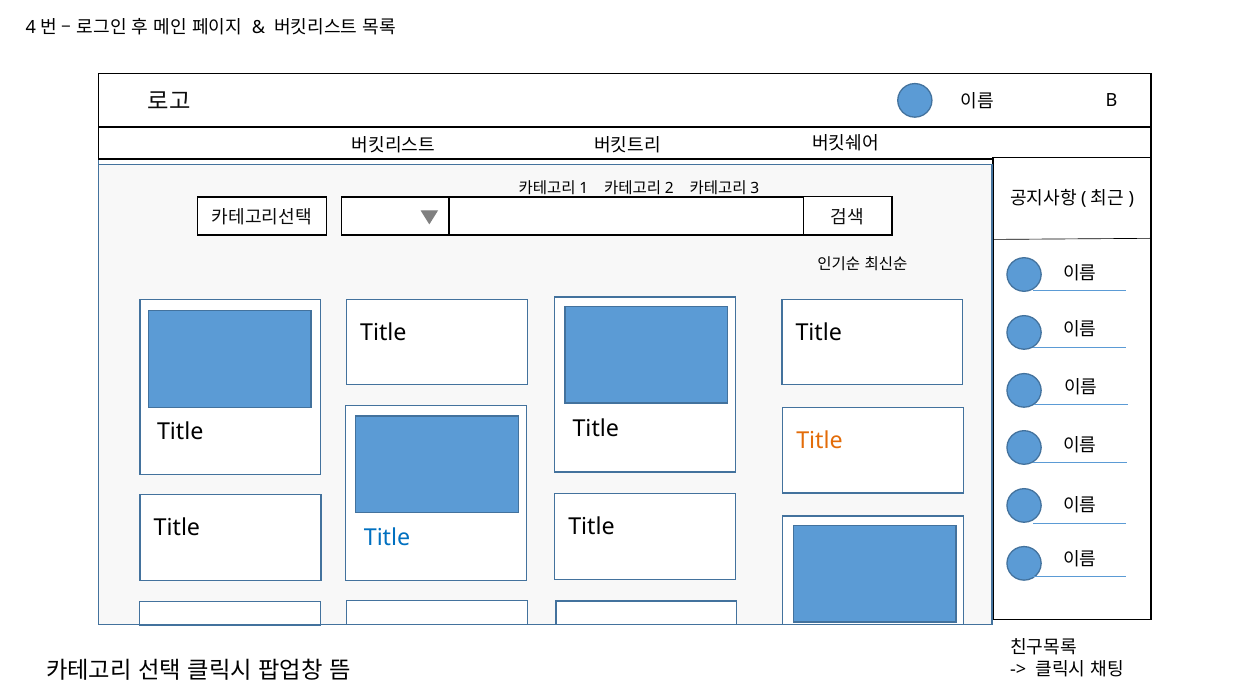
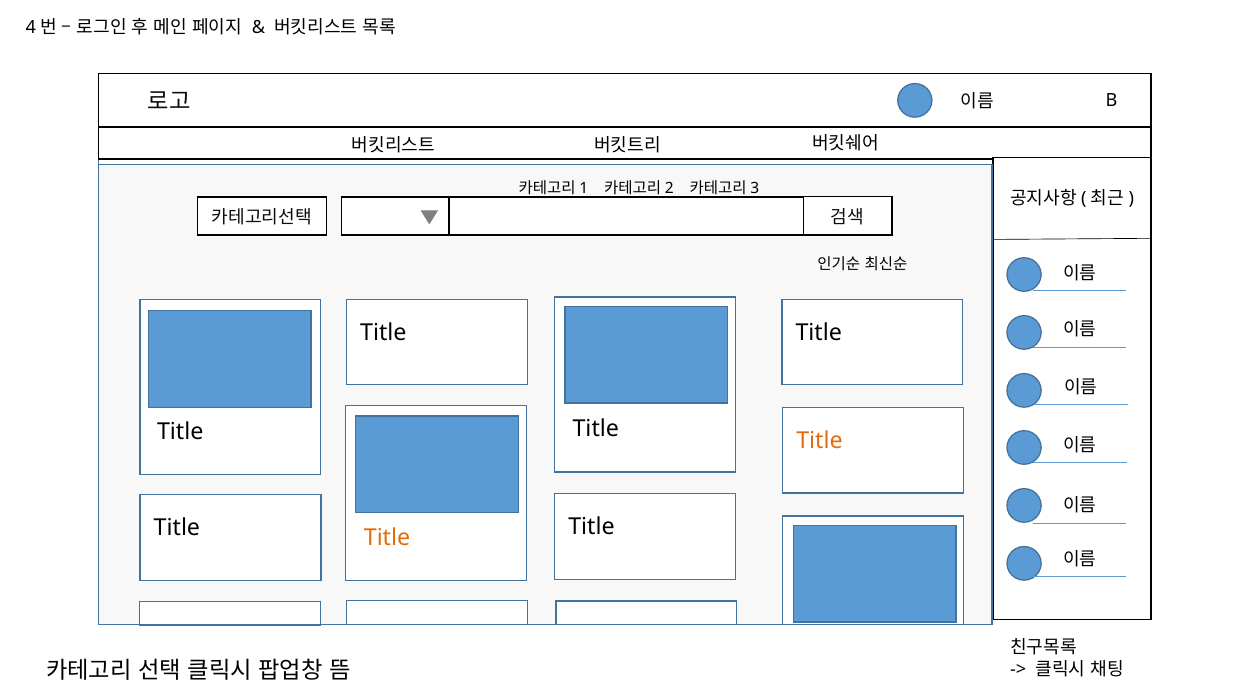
Title at (387, 538) colour: blue -> orange
